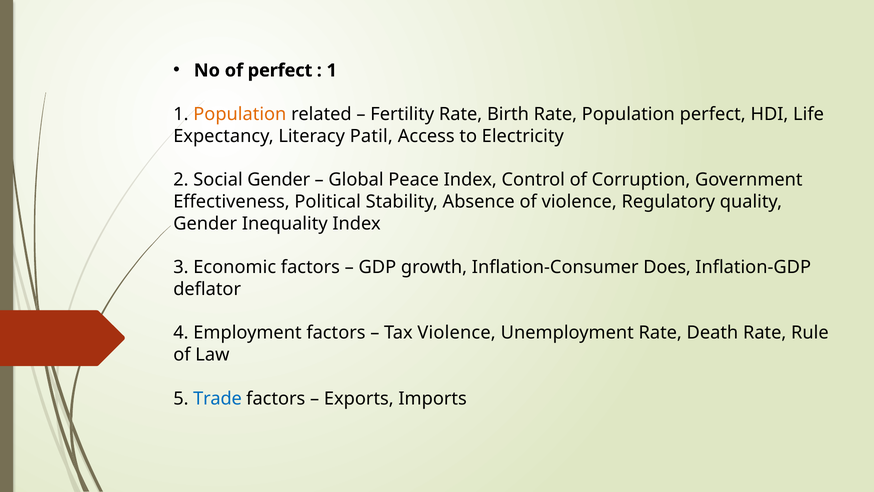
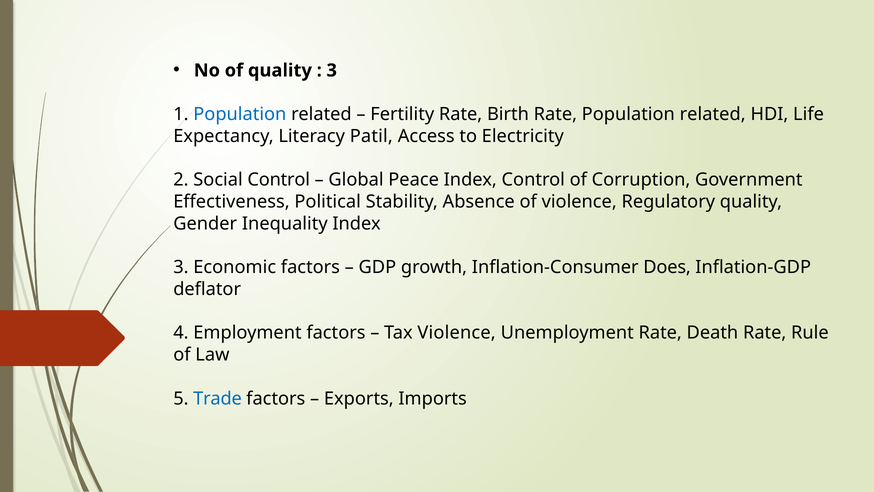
of perfect: perfect -> quality
1 at (332, 70): 1 -> 3
Population at (240, 114) colour: orange -> blue
Rate Population perfect: perfect -> related
Social Gender: Gender -> Control
